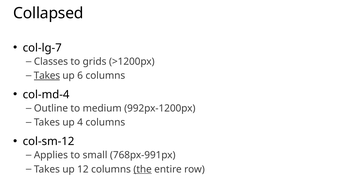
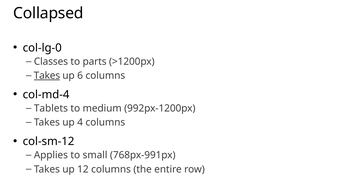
col-lg-7: col-lg-7 -> col-lg-0
grids: grids -> parts
Outline: Outline -> Tablets
the underline: present -> none
